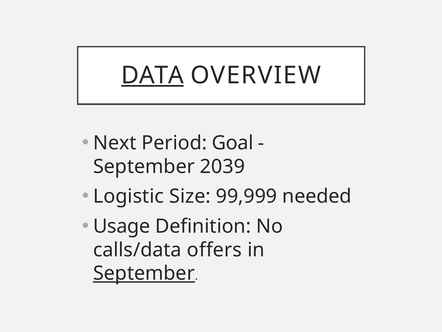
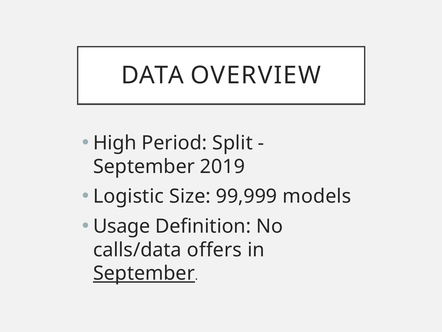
DATA underline: present -> none
Next: Next -> High
Goal: Goal -> Split
2039: 2039 -> 2019
needed: needed -> models
